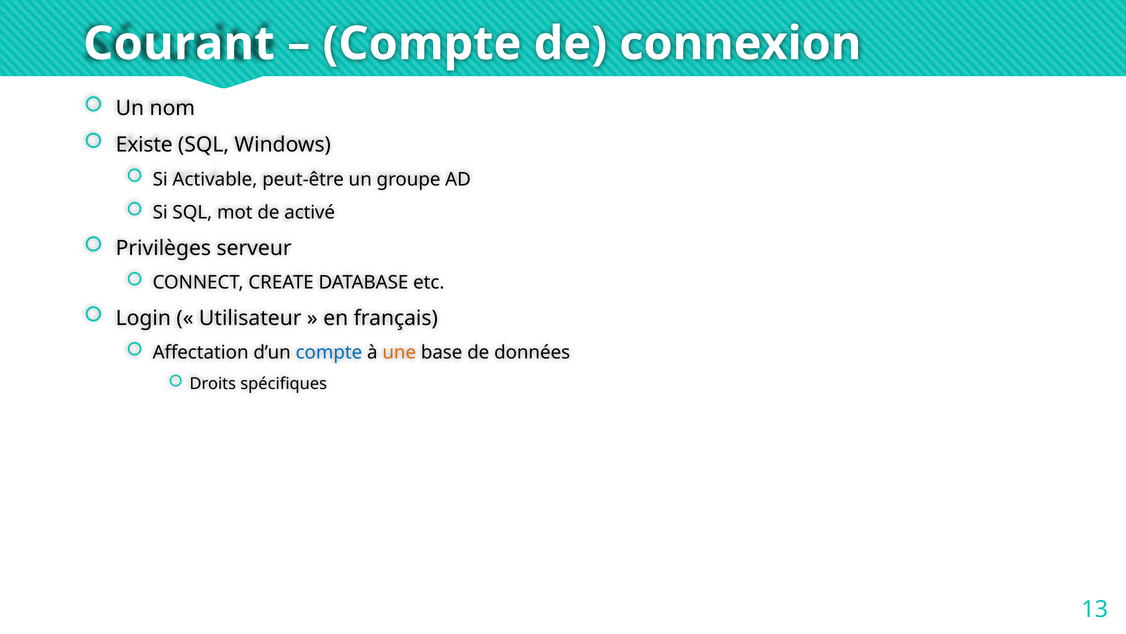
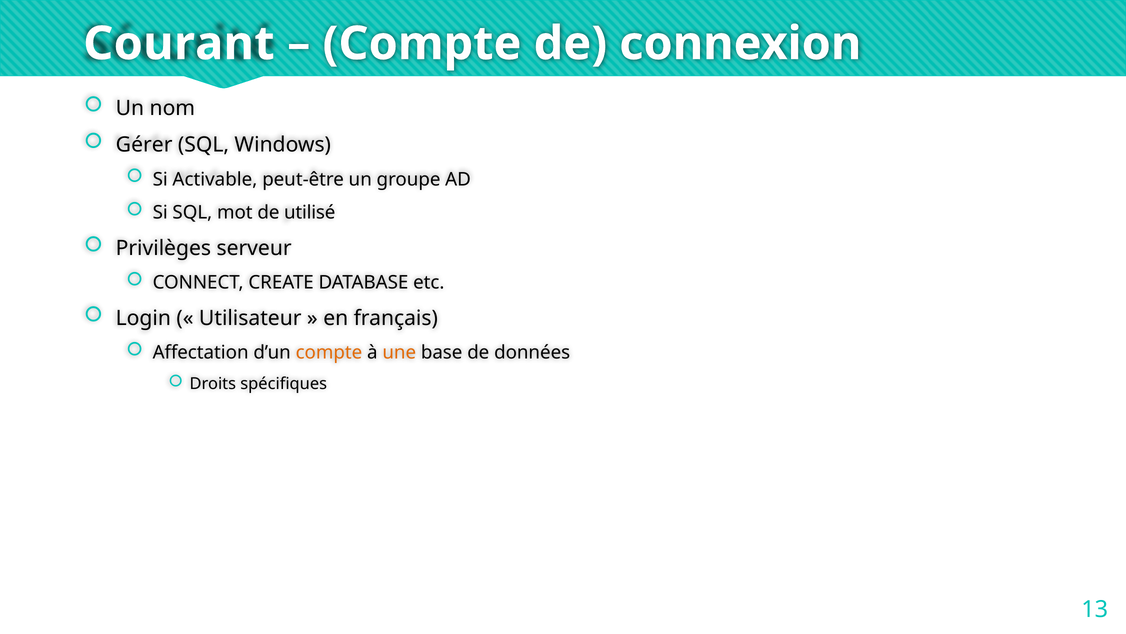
Existe: Existe -> Gérer
activé: activé -> utilisé
compte at (329, 352) colour: blue -> orange
